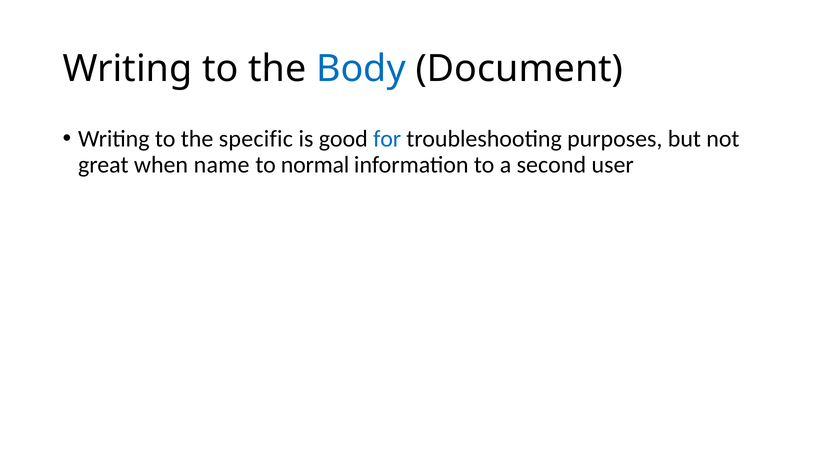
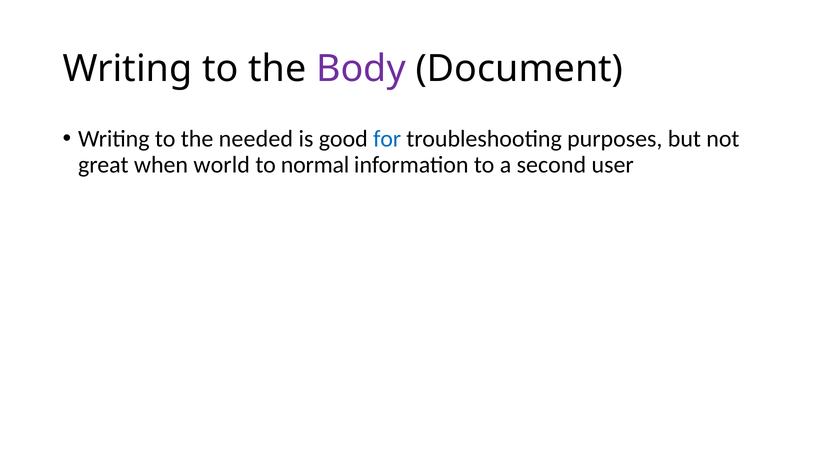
Body colour: blue -> purple
specific: specific -> needed
name: name -> world
